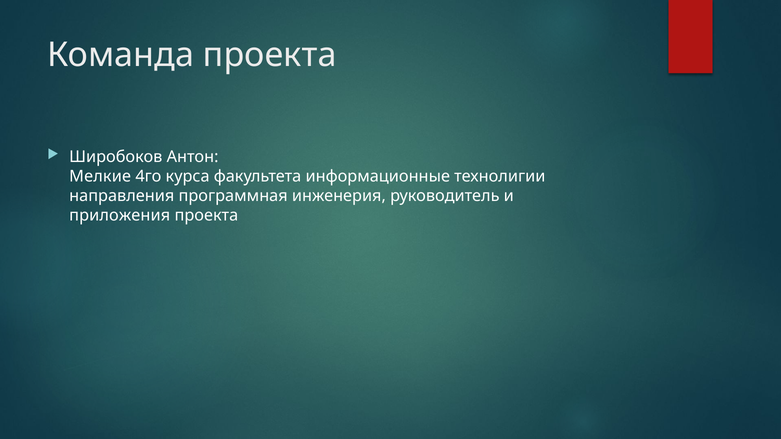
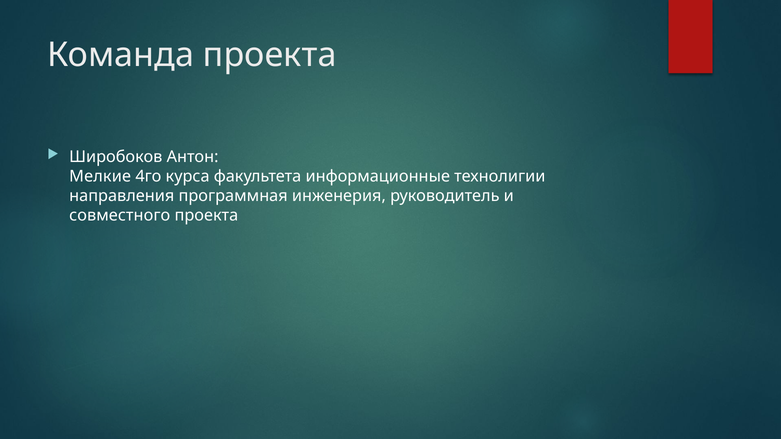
приложения: приложения -> совместного
